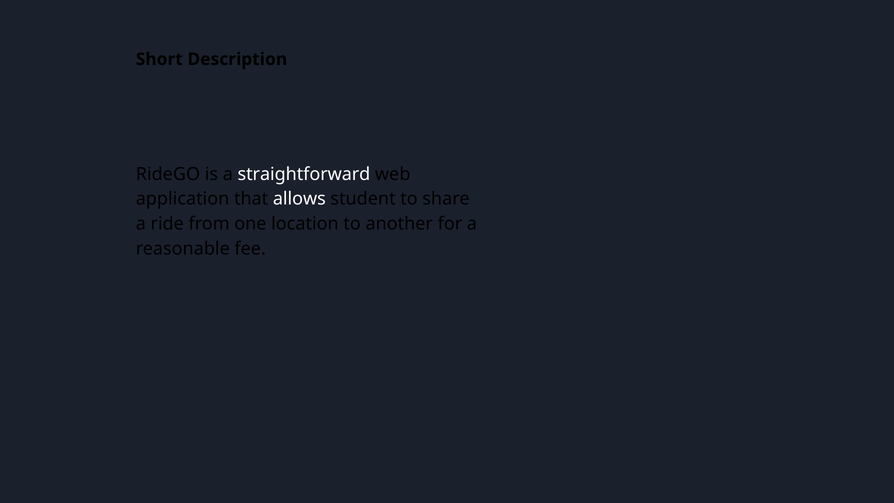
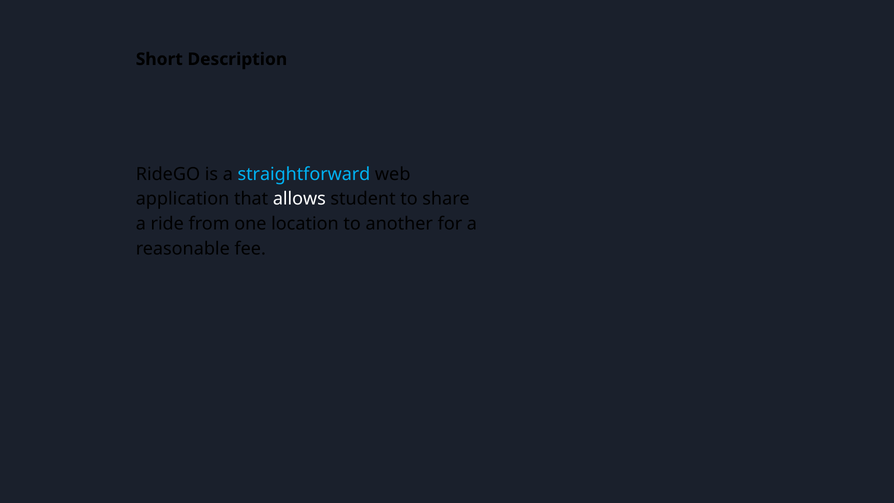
straightforward colour: white -> light blue
